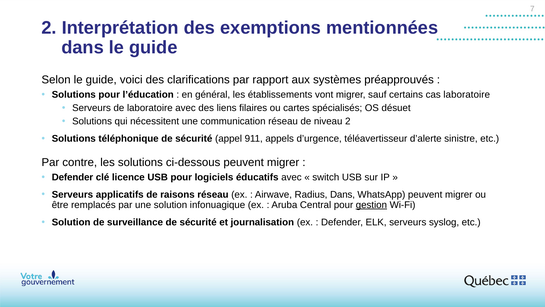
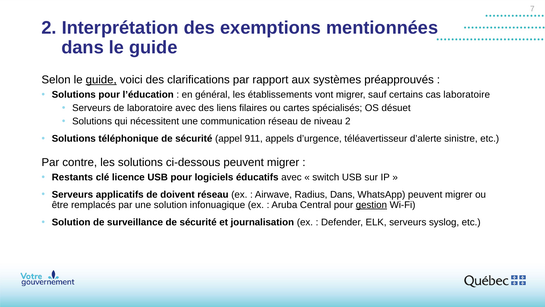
guide at (101, 80) underline: none -> present
Defender at (72, 177): Defender -> Restants
raisons: raisons -> doivent
